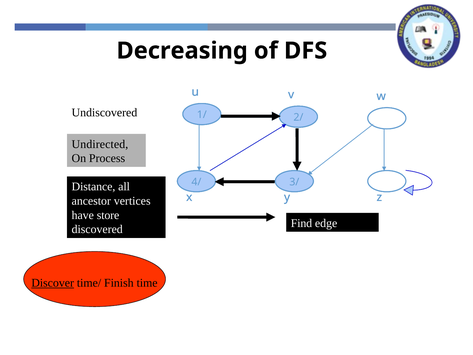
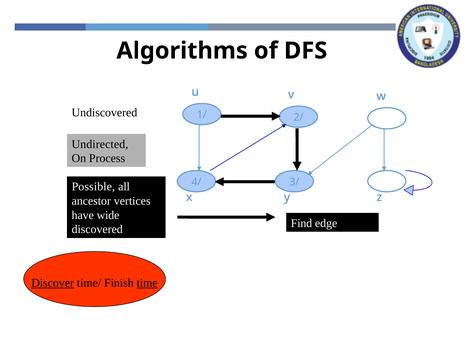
Decreasing: Decreasing -> Algorithms
Distance: Distance -> Possible
store: store -> wide
time underline: none -> present
